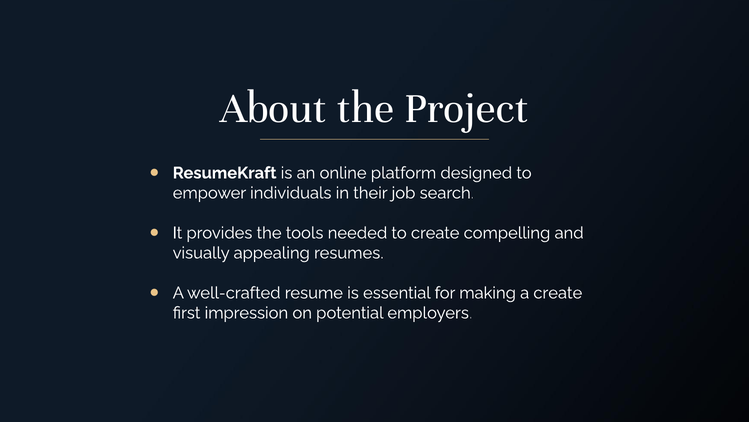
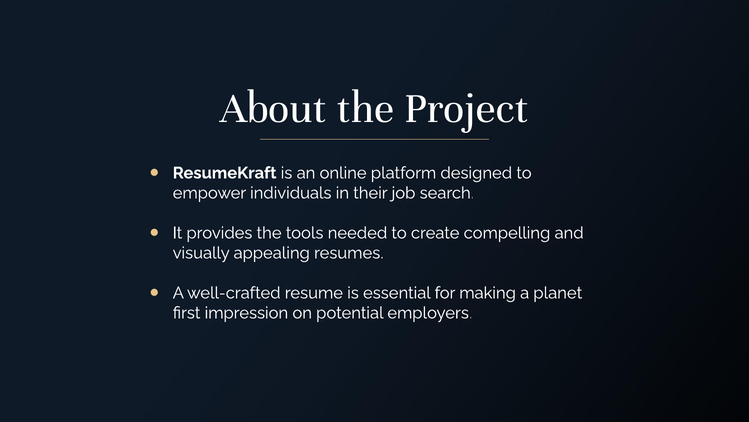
a create: create -> planet
